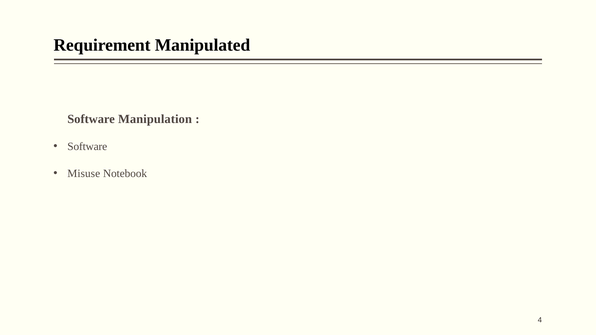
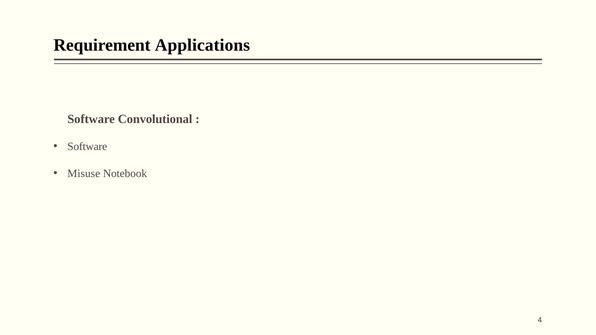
Manipulated: Manipulated -> Applications
Manipulation: Manipulation -> Convolutional
